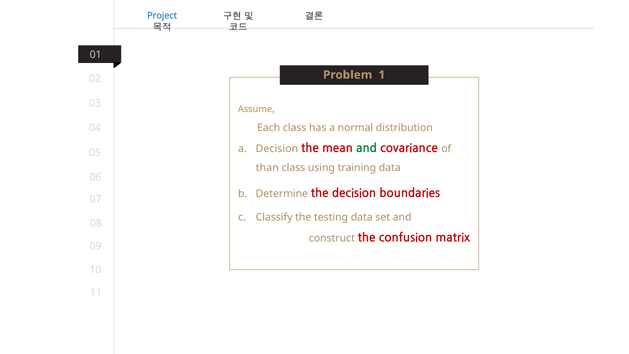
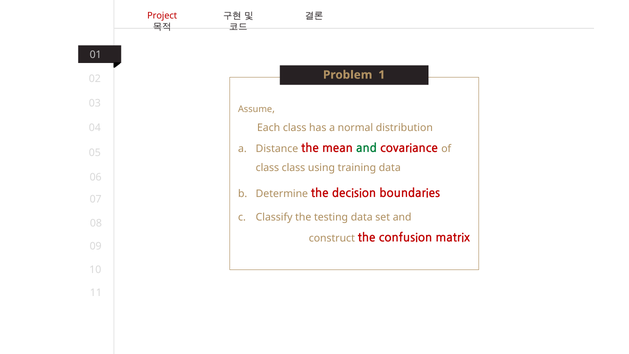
Project colour: blue -> red
a Decision: Decision -> Distance
than at (267, 168): than -> class
